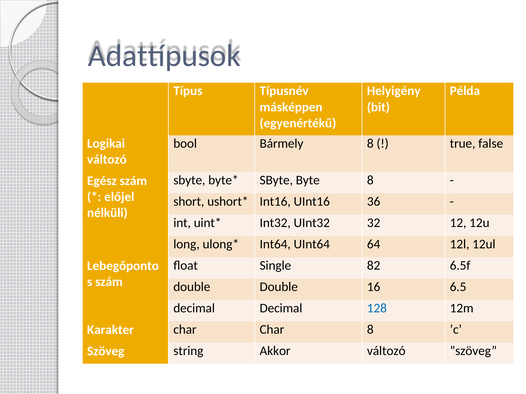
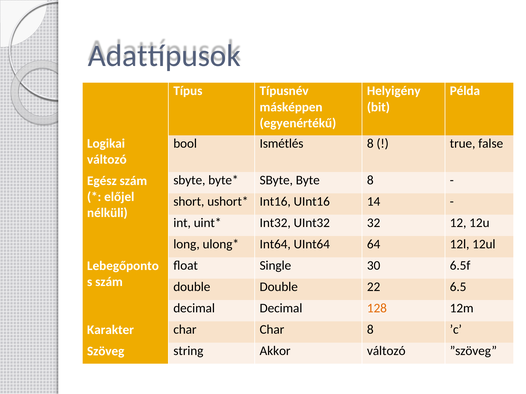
Bármely: Bármely -> Ismétlés
36: 36 -> 14
82: 82 -> 30
16: 16 -> 22
128 colour: blue -> orange
